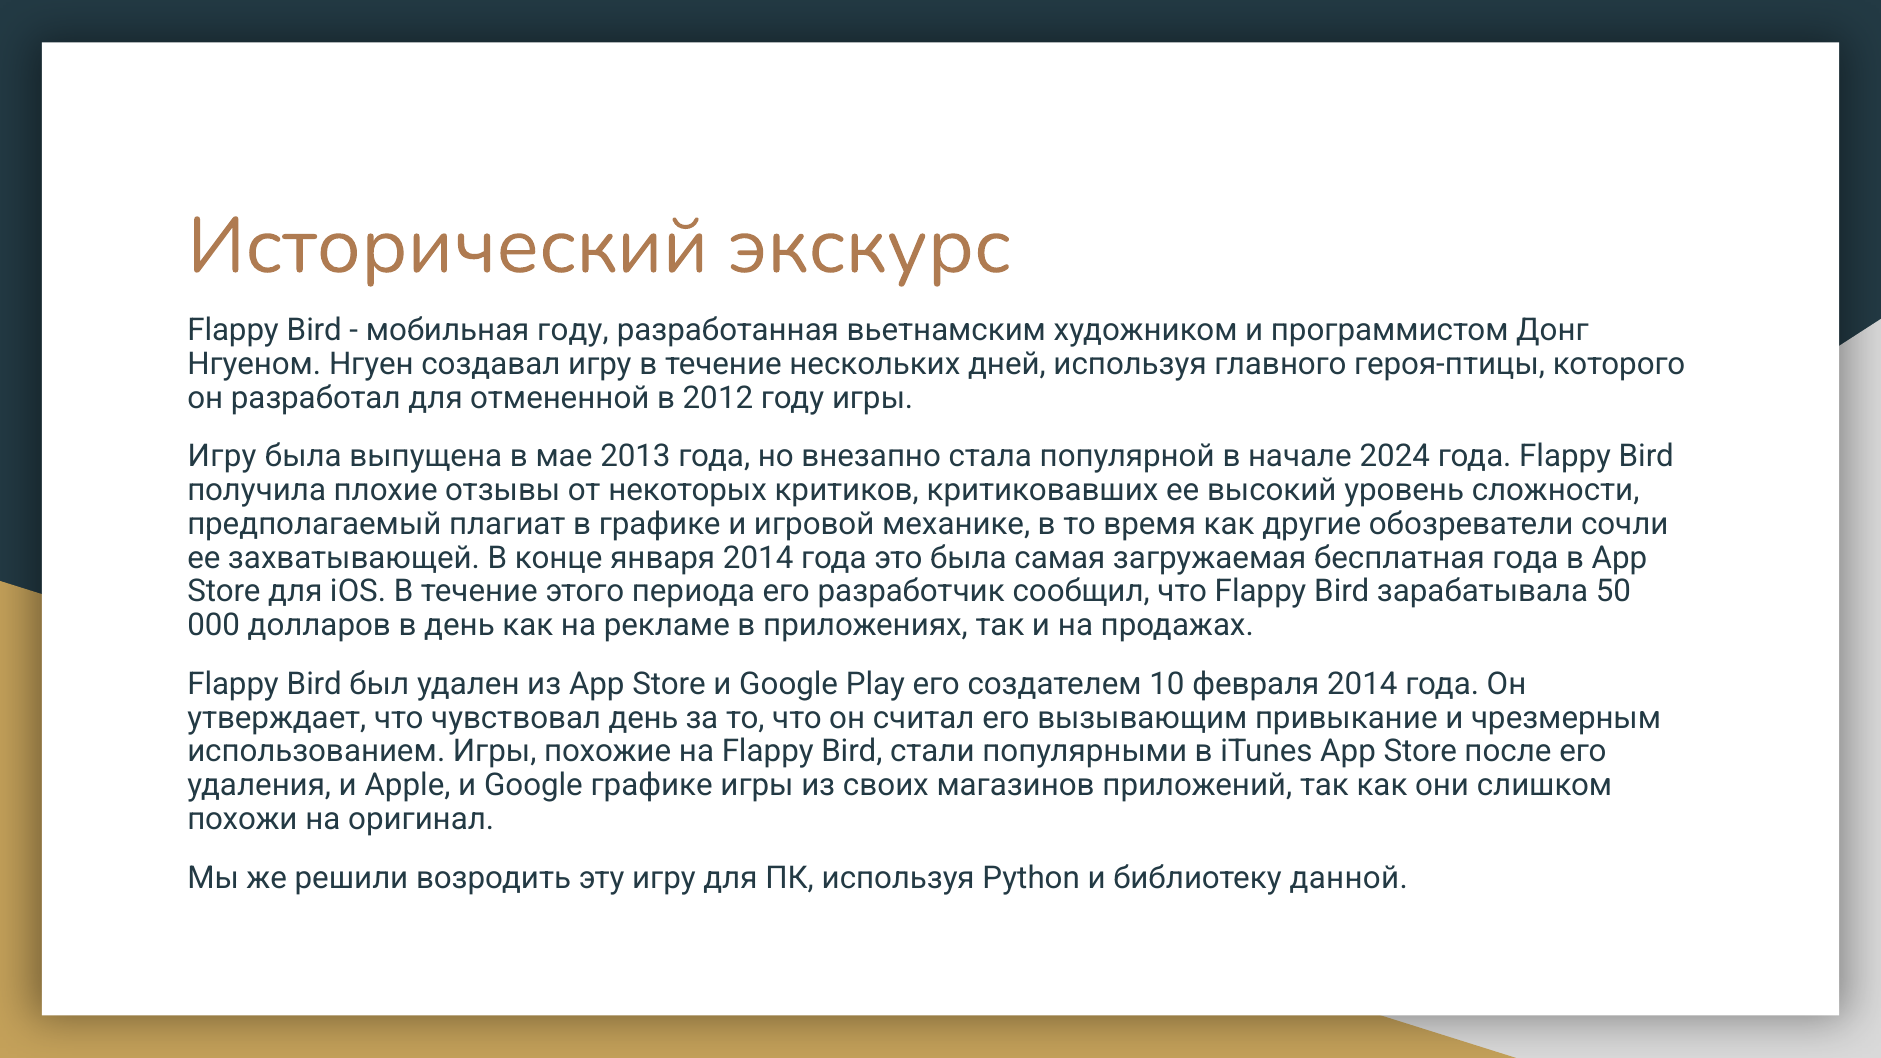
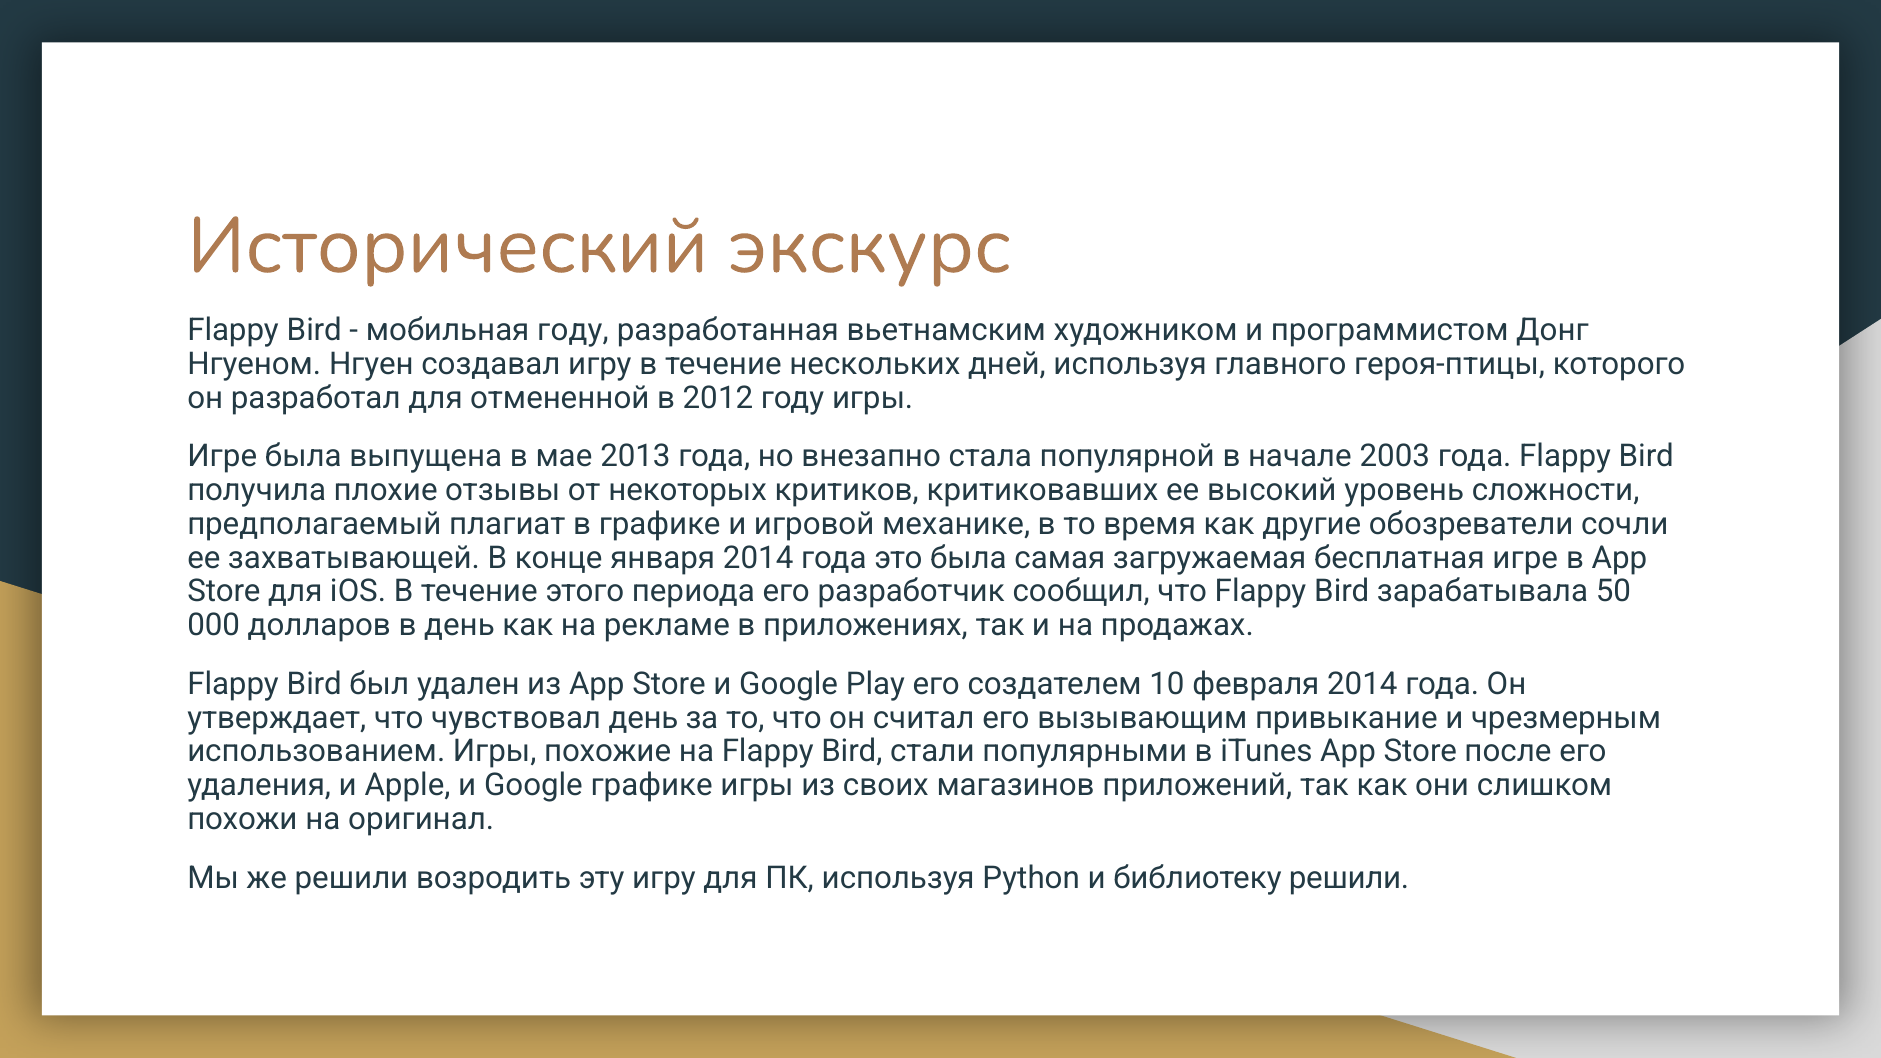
Игру at (222, 457): Игру -> Игре
2024: 2024 -> 2003
бесплатная года: года -> игре
библиотеку данной: данной -> решили
